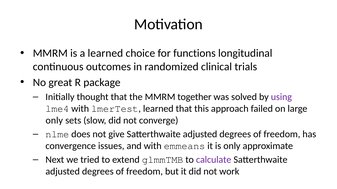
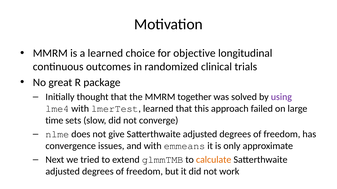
functions: functions -> objective
only at (54, 121): only -> time
calculate colour: purple -> orange
